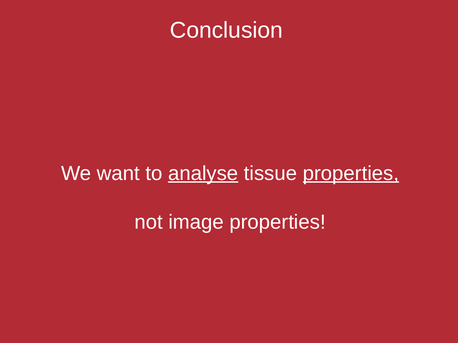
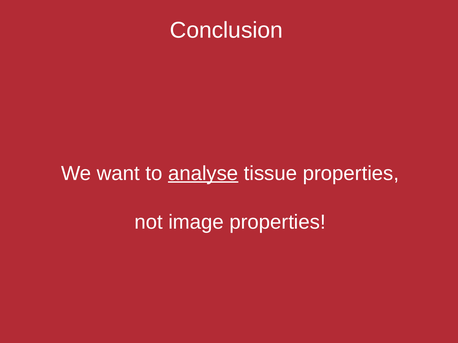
properties at (351, 174) underline: present -> none
